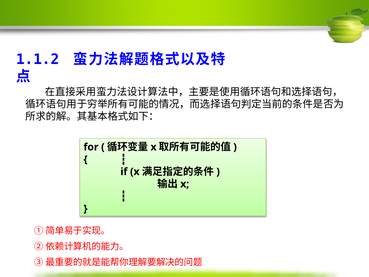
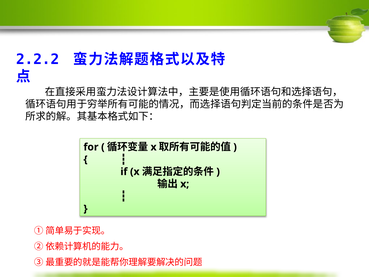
1.1.2: 1.1.2 -> 2.2.2
